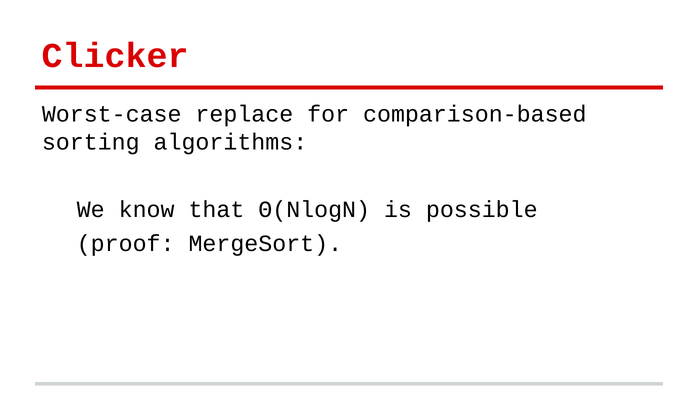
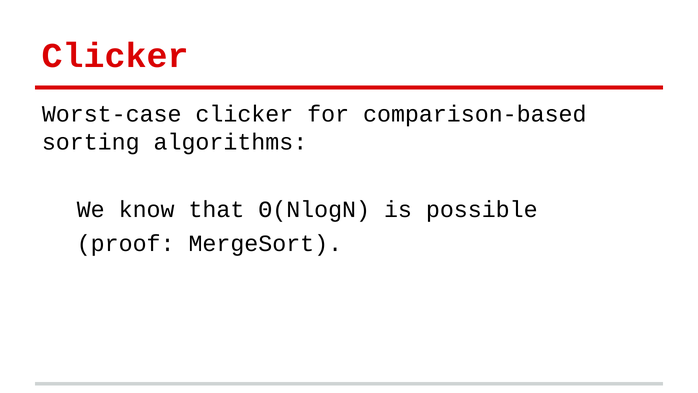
Worst-case replace: replace -> clicker
